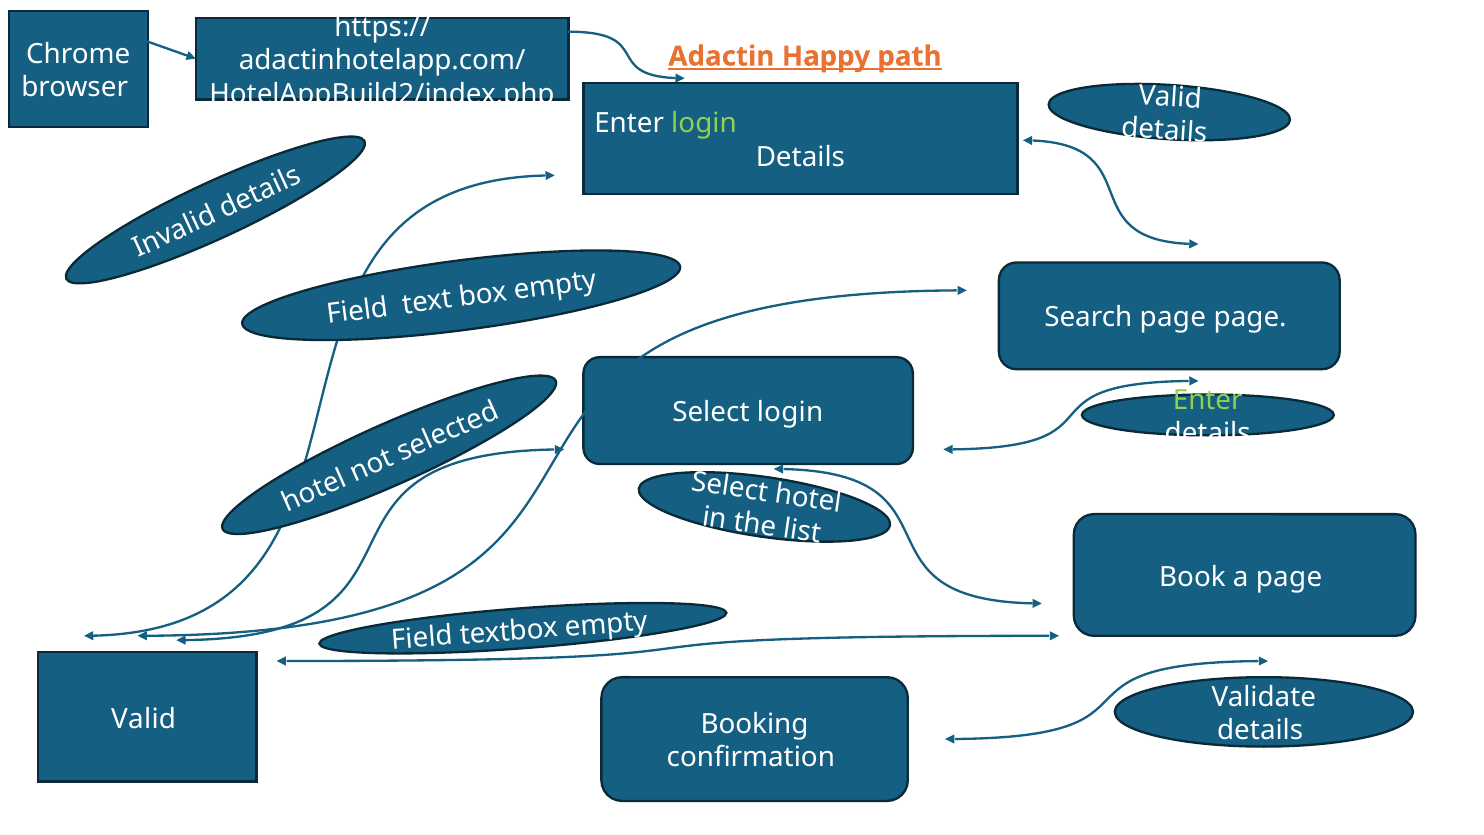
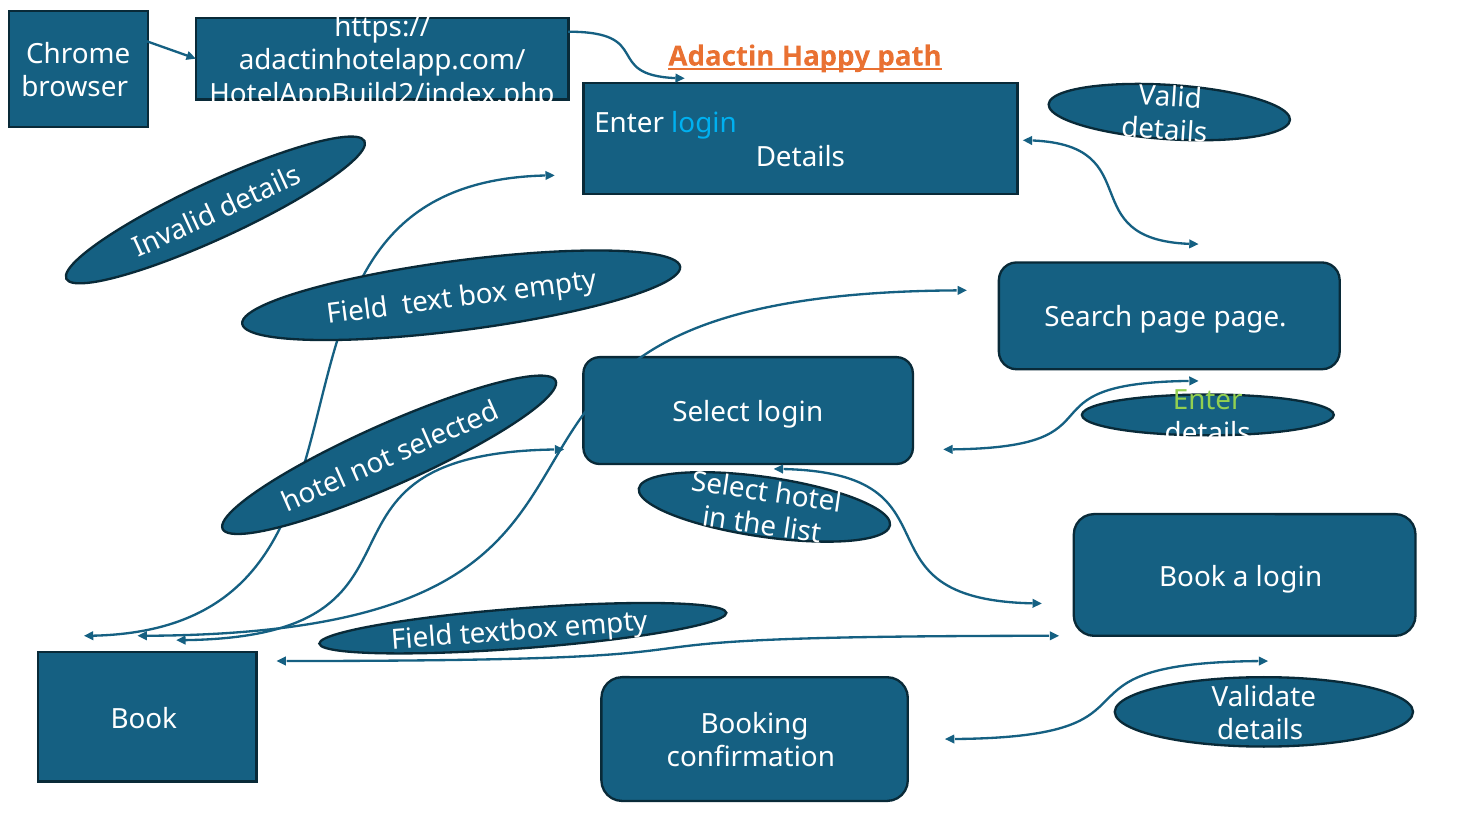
login at (704, 124) colour: light green -> light blue
a page: page -> login
Valid at (144, 719): Valid -> Book
